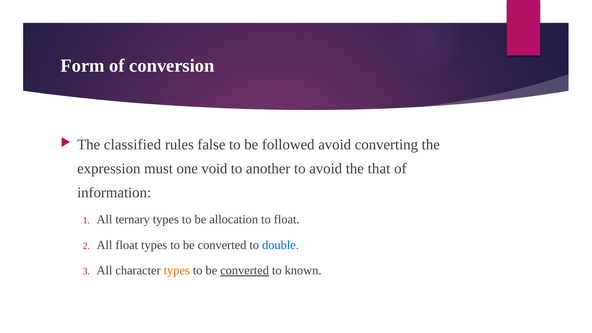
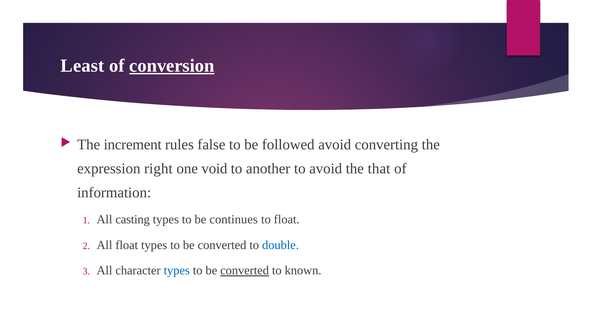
Form: Form -> Least
conversion underline: none -> present
classified: classified -> increment
must: must -> right
ternary: ternary -> casting
allocation: allocation -> continues
types at (177, 271) colour: orange -> blue
